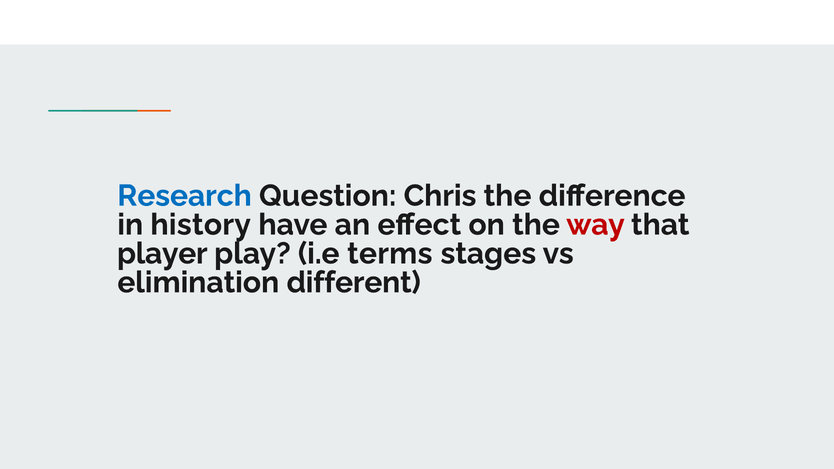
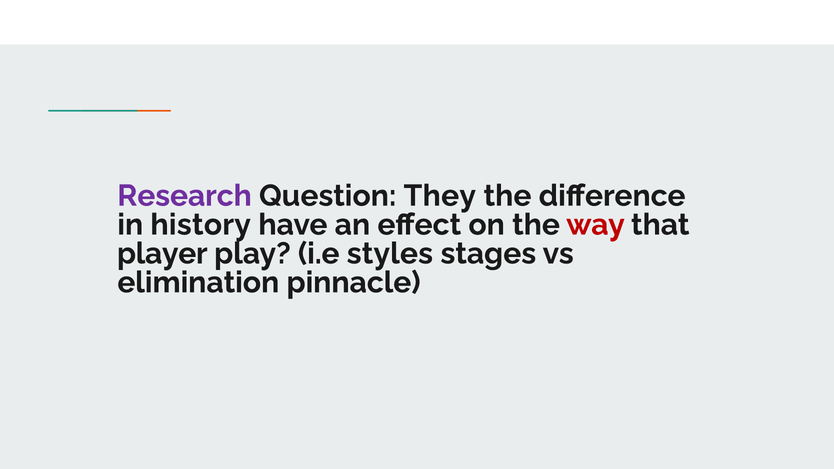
Research colour: blue -> purple
Chris: Chris -> They
terms: terms -> styles
different: different -> pinnacle
